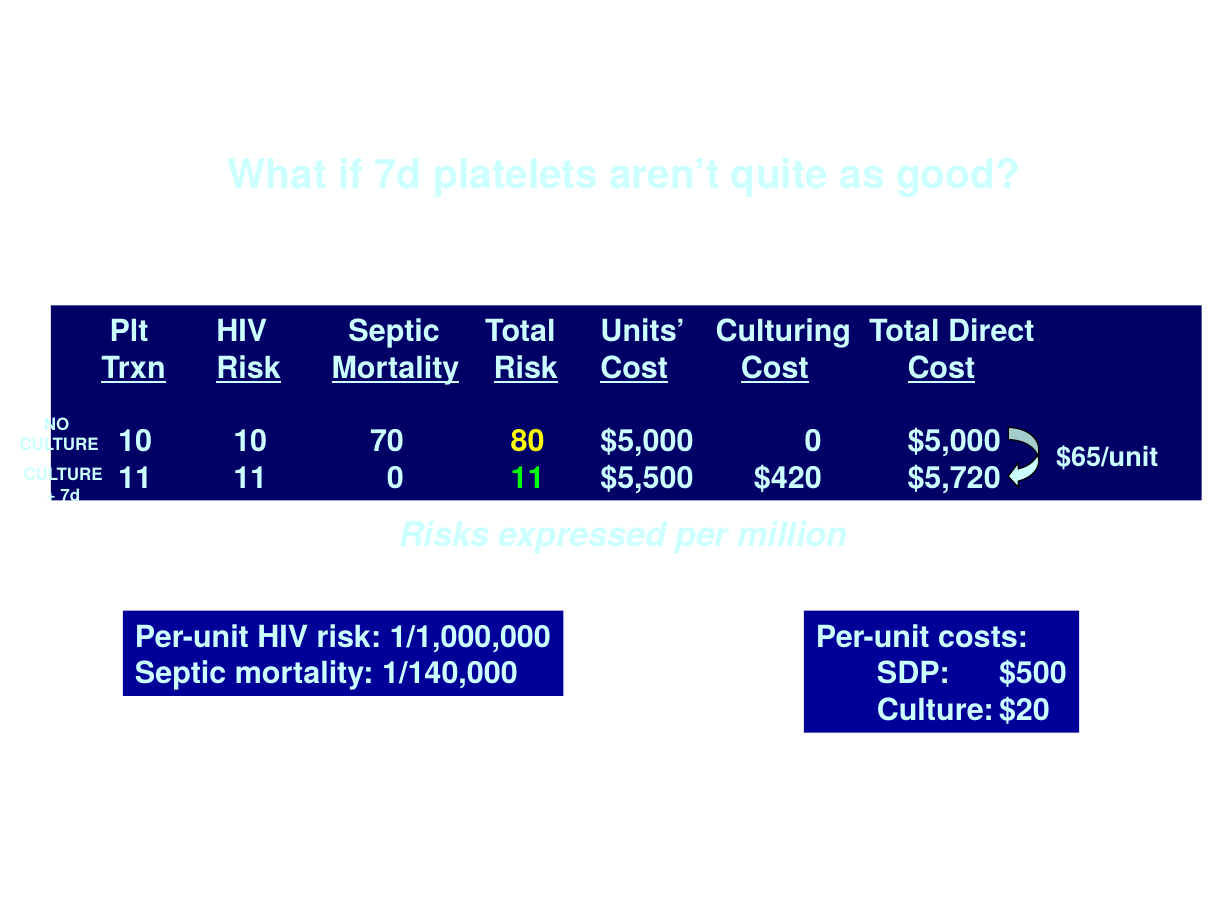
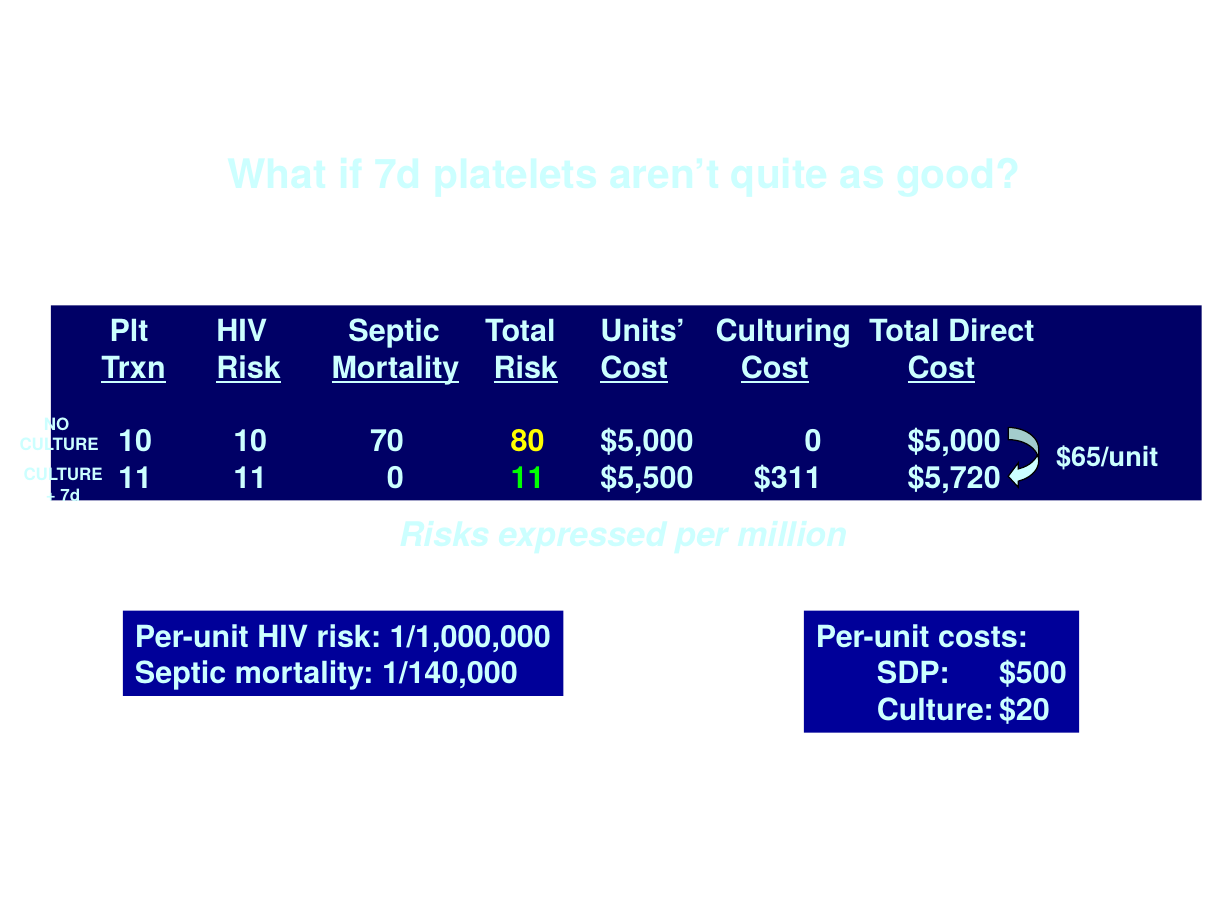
$420: $420 -> $311
